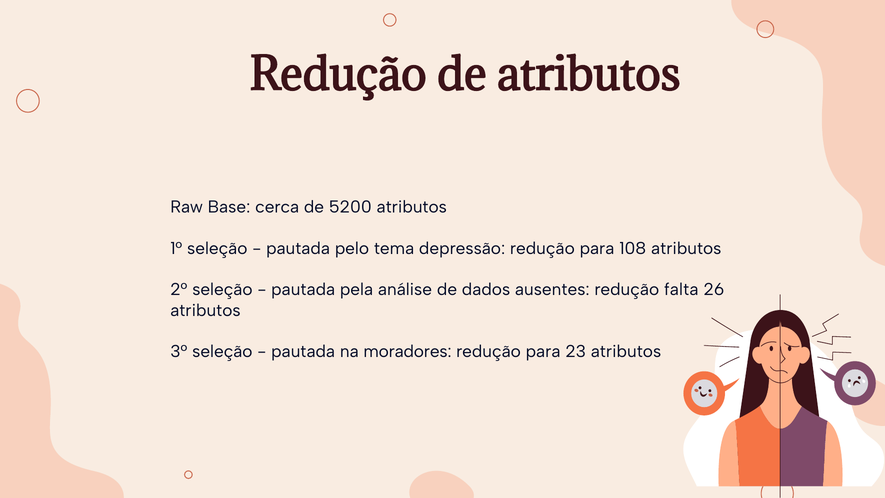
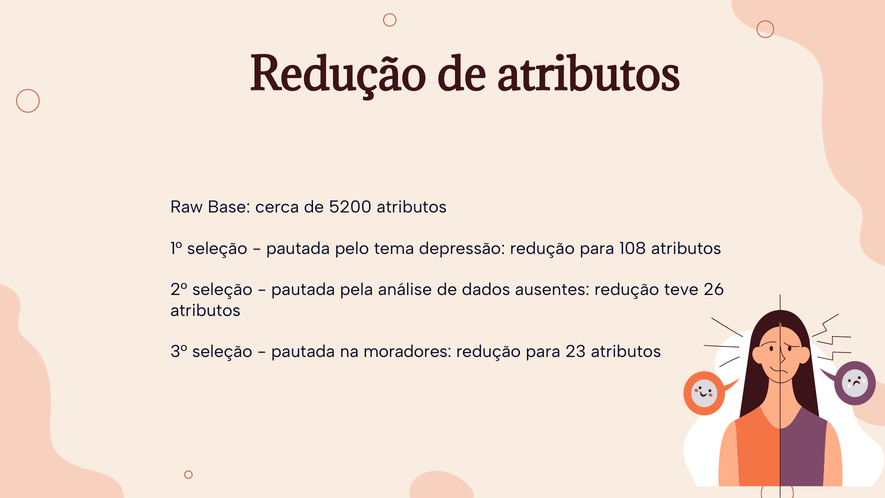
falta: falta -> teve
